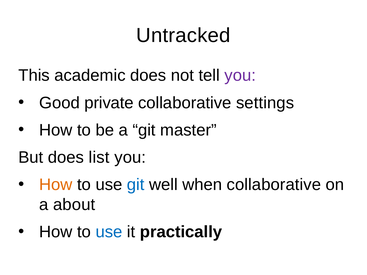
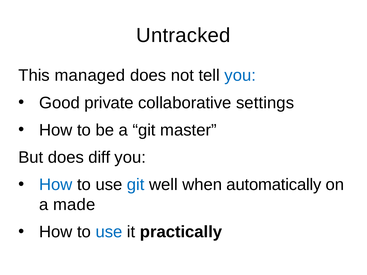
academic: academic -> managed
you at (240, 76) colour: purple -> blue
list: list -> diff
How at (56, 185) colour: orange -> blue
when collaborative: collaborative -> automatically
about: about -> made
